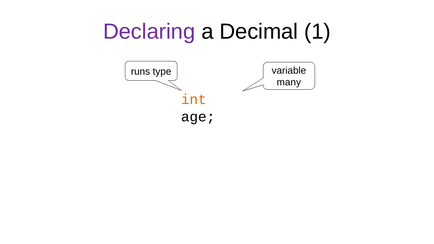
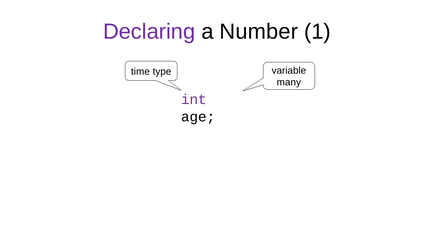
Decimal: Decimal -> Number
runs: runs -> time
int colour: orange -> purple
